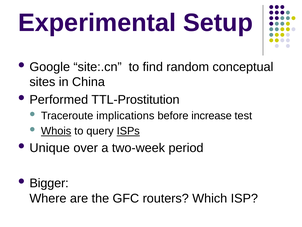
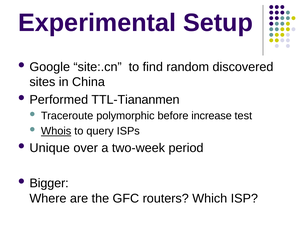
conceptual: conceptual -> discovered
TTL-Prostitution: TTL-Prostitution -> TTL-Tiananmen
implications: implications -> polymorphic
ISPs underline: present -> none
